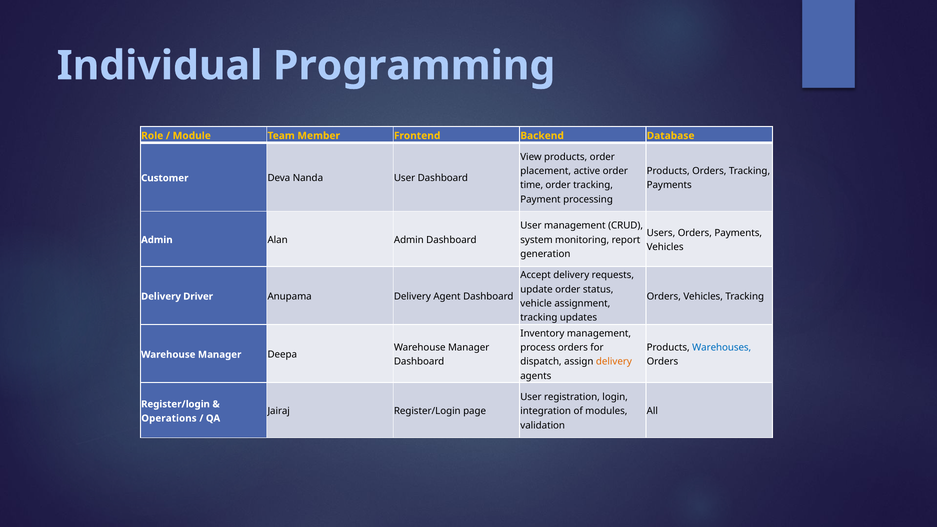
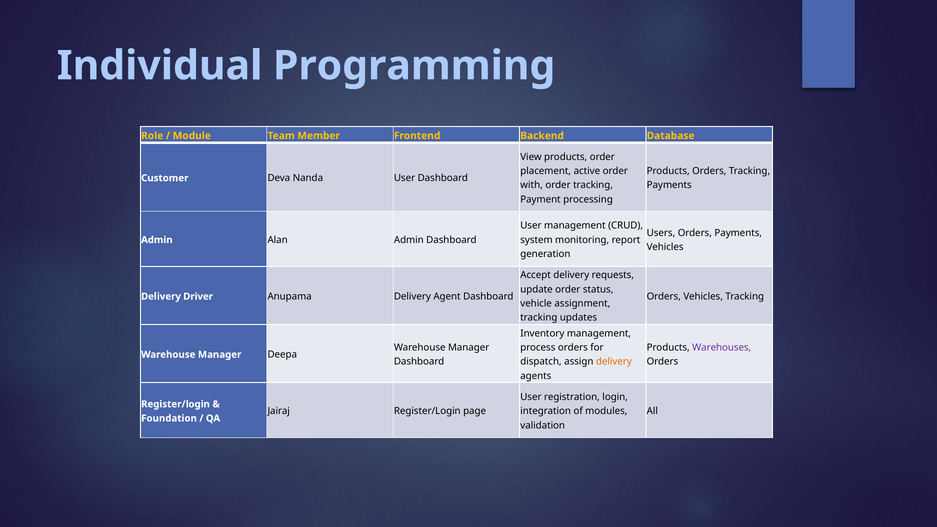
time: time -> with
Warehouses colour: blue -> purple
Operations: Operations -> Foundation
